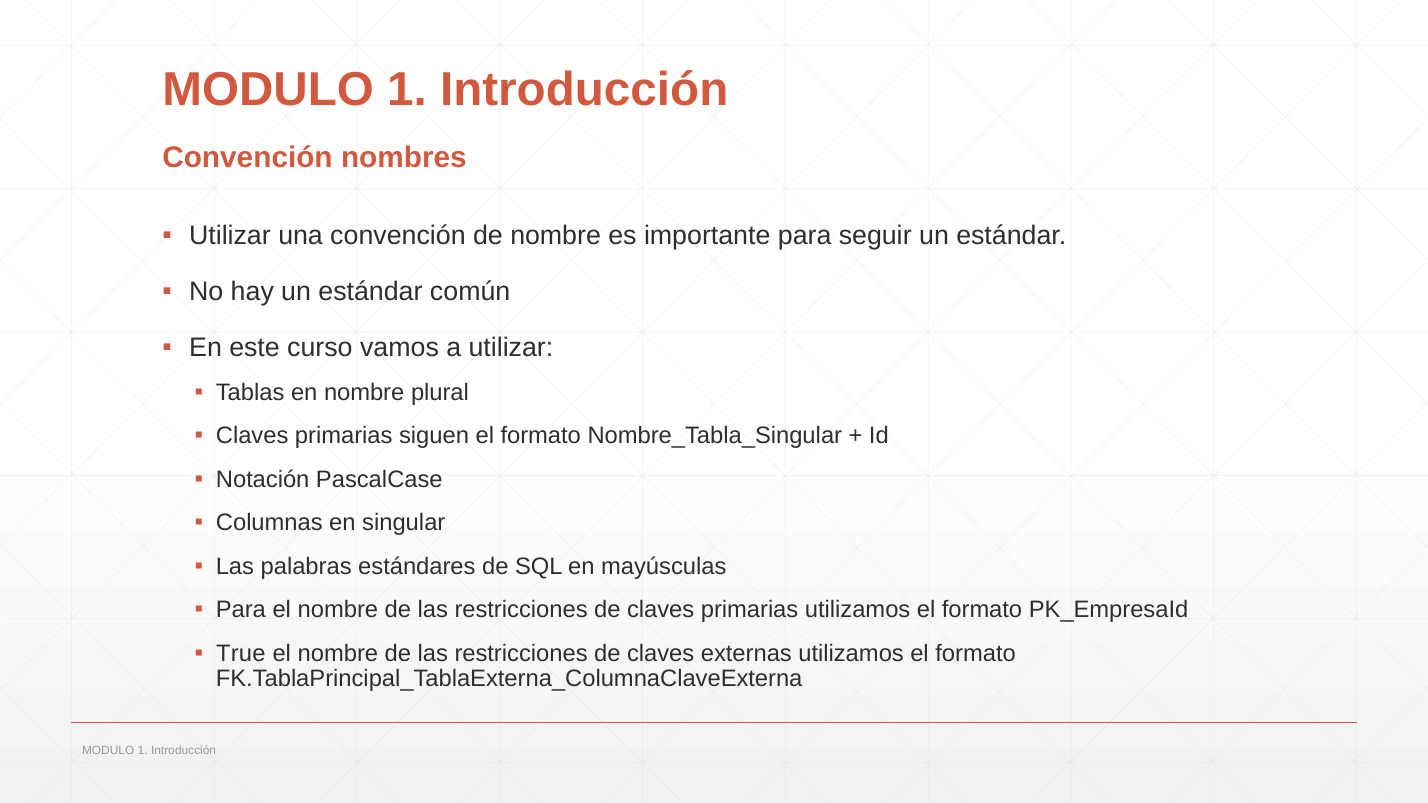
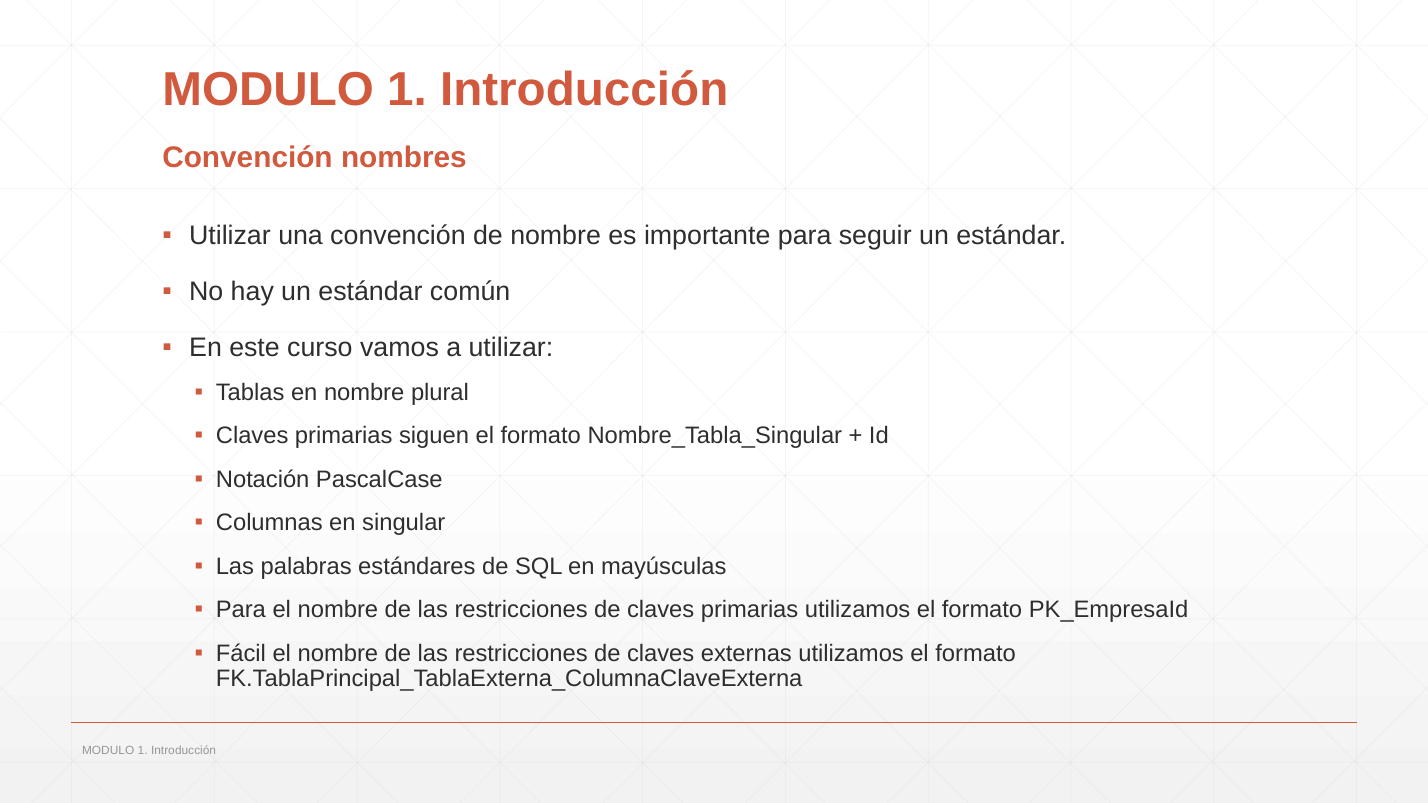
True: True -> Fácil
